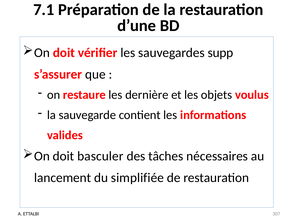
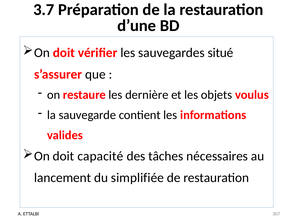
7.1: 7.1 -> 3.7
supp: supp -> situé
basculer: basculer -> capacité
